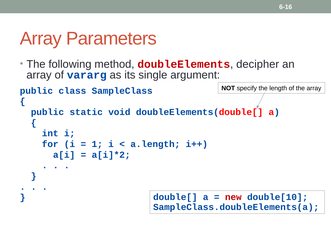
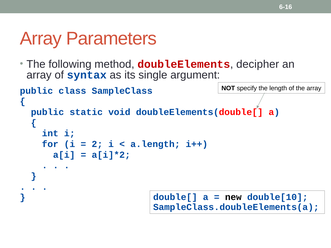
vararg: vararg -> syntax
1: 1 -> 2
new colour: red -> black
